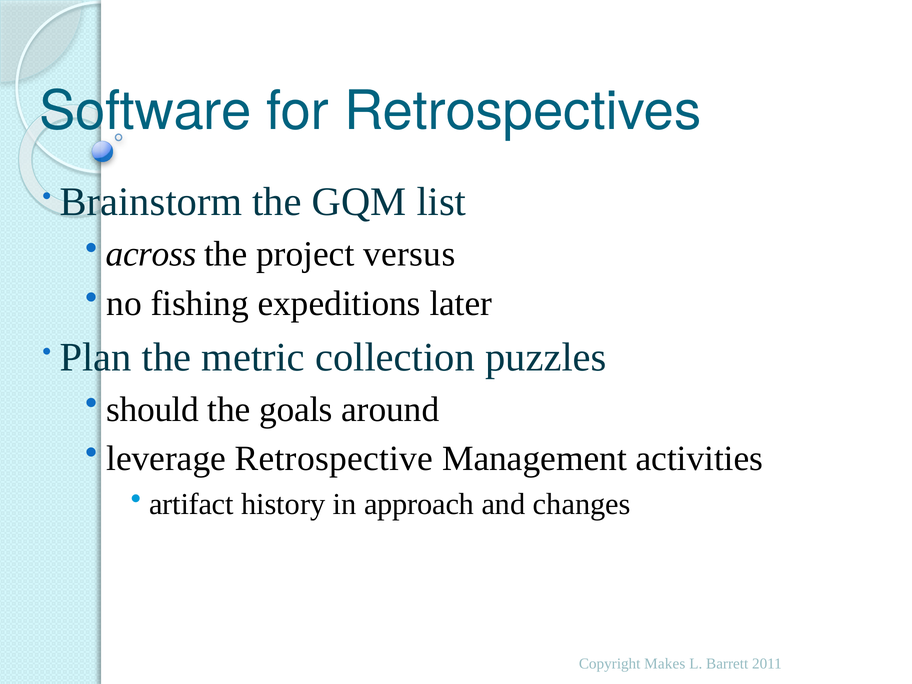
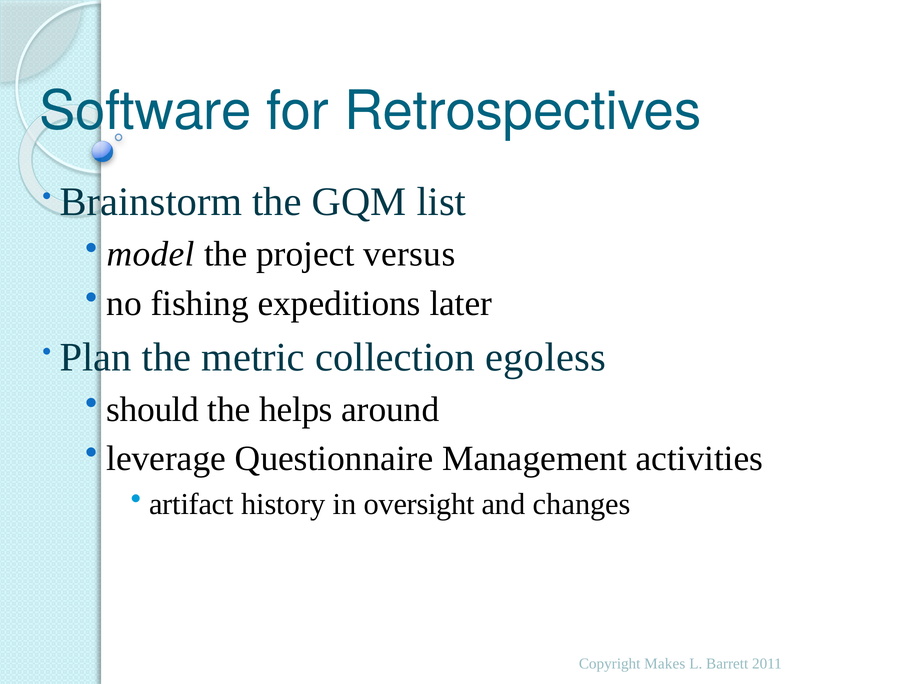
across: across -> model
puzzles: puzzles -> egoless
goals: goals -> helps
Retrospective: Retrospective -> Questionnaire
approach: approach -> oversight
